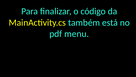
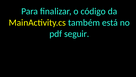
menu: menu -> seguir
